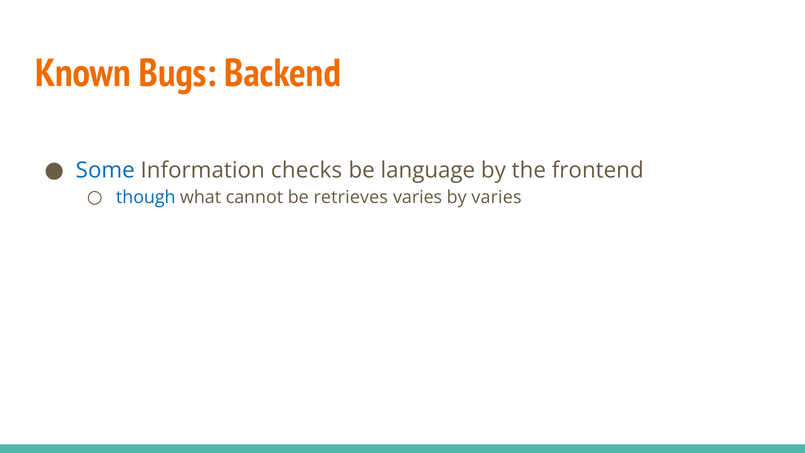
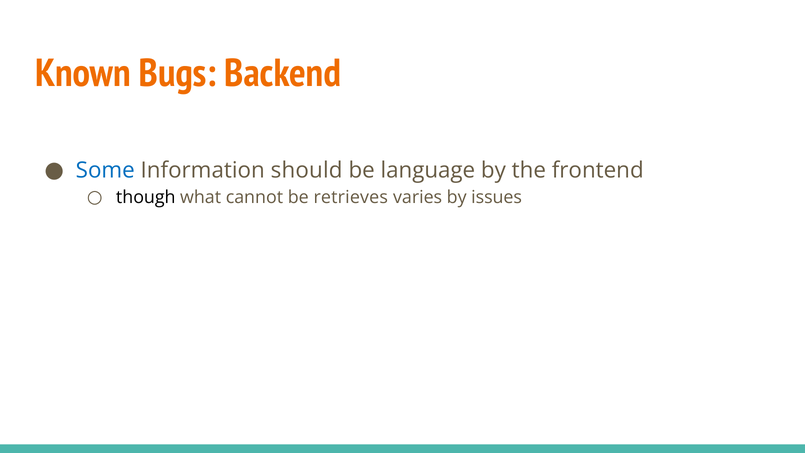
checks: checks -> should
though colour: blue -> black
by varies: varies -> issues
